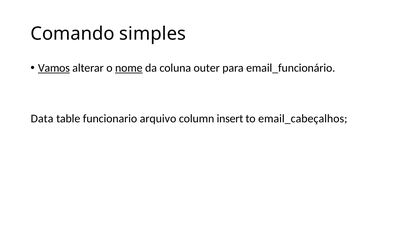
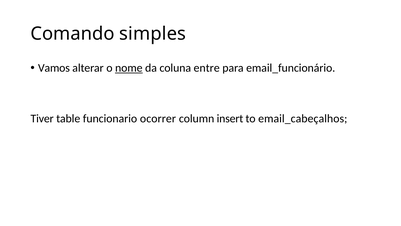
Vamos underline: present -> none
outer: outer -> entre
Data: Data -> Tiver
arquivo: arquivo -> ocorrer
